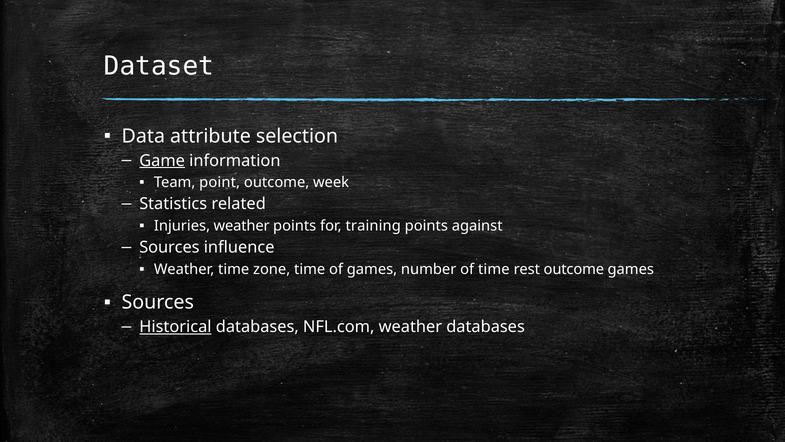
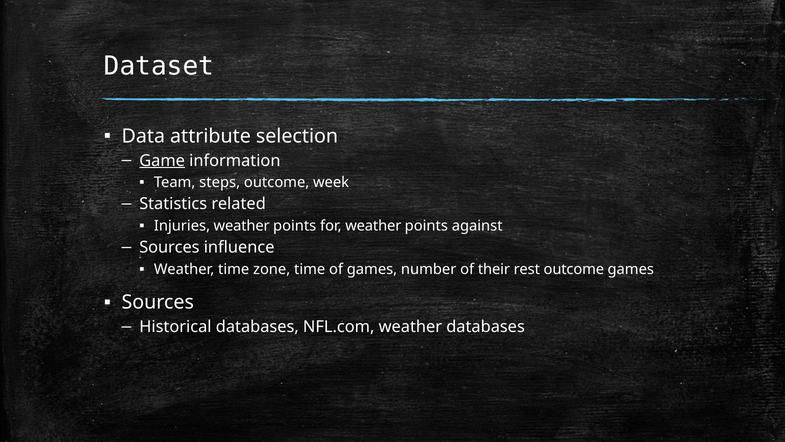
point: point -> steps
for training: training -> weather
of time: time -> their
Historical underline: present -> none
